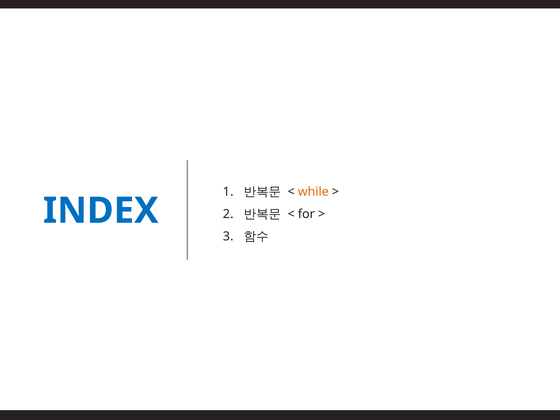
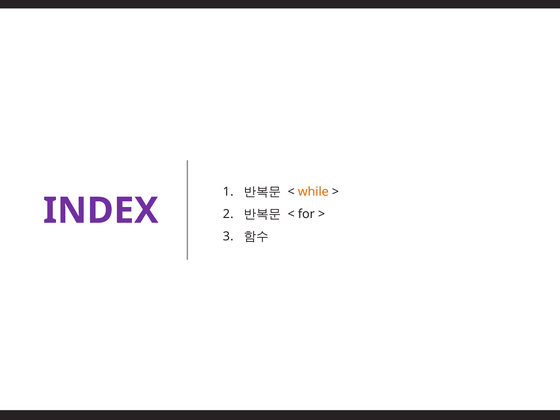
INDEX colour: blue -> purple
